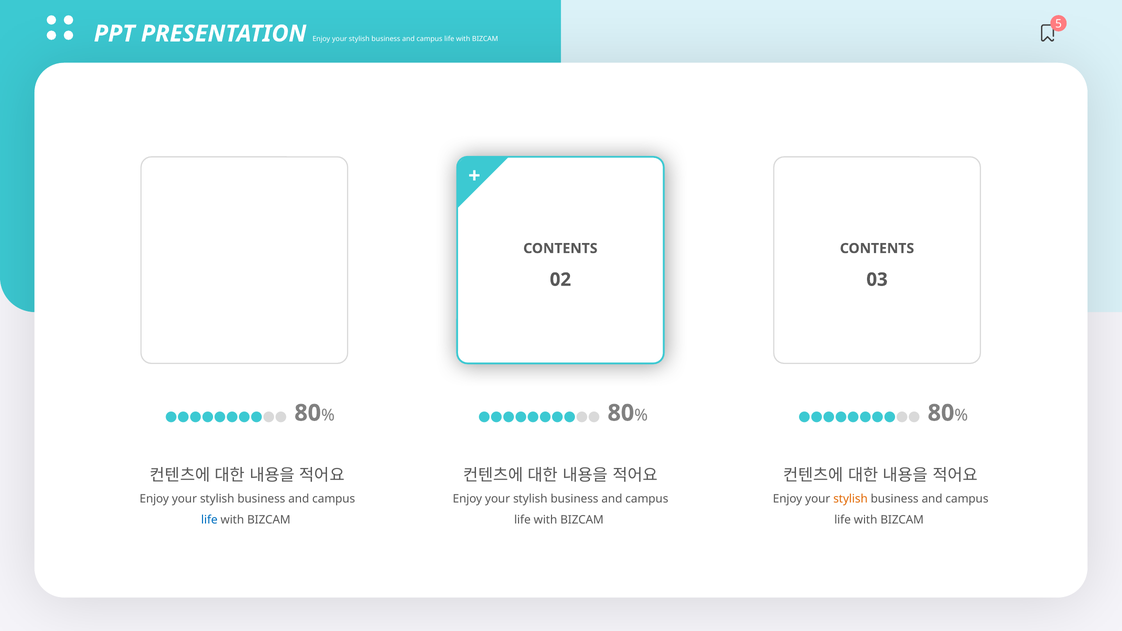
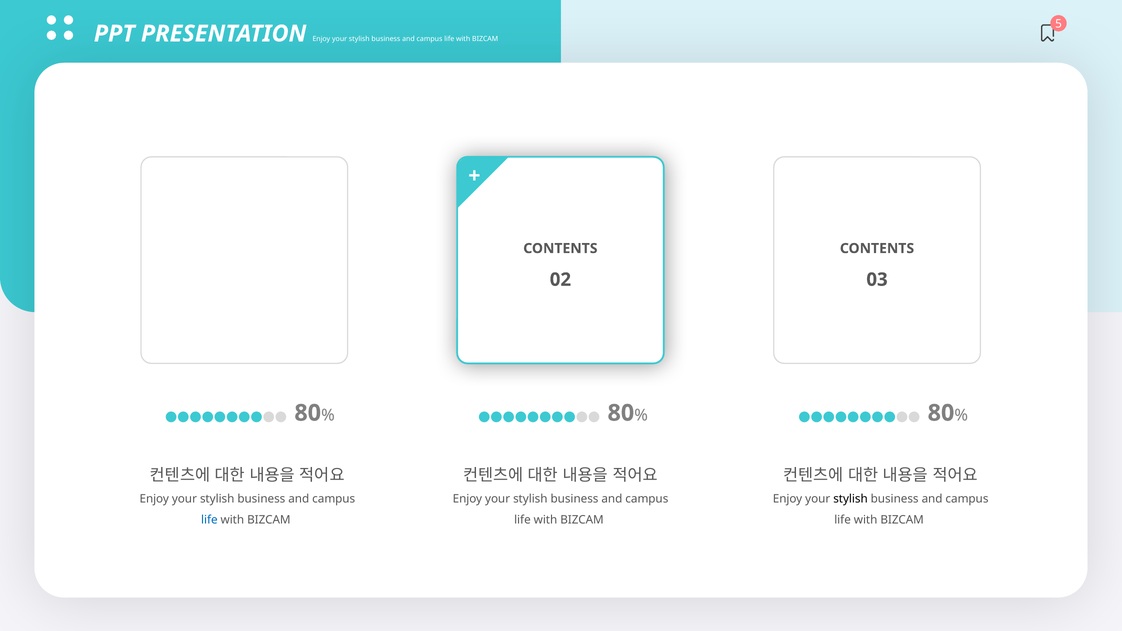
stylish at (851, 499) colour: orange -> black
